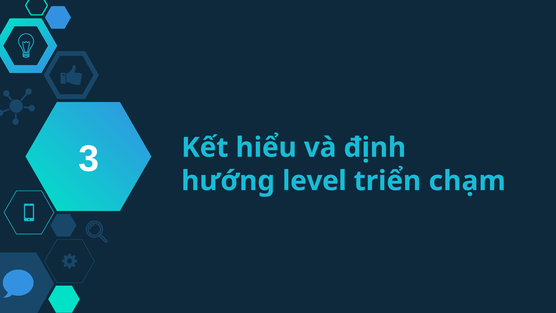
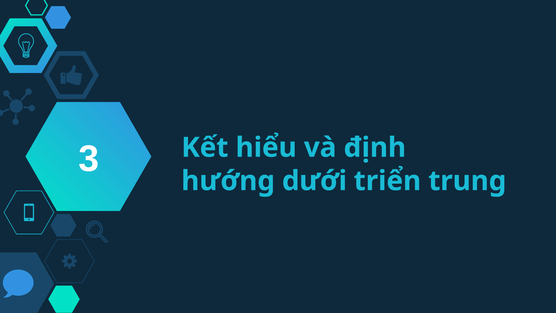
level: level -> dưới
chạm: chạm -> trung
